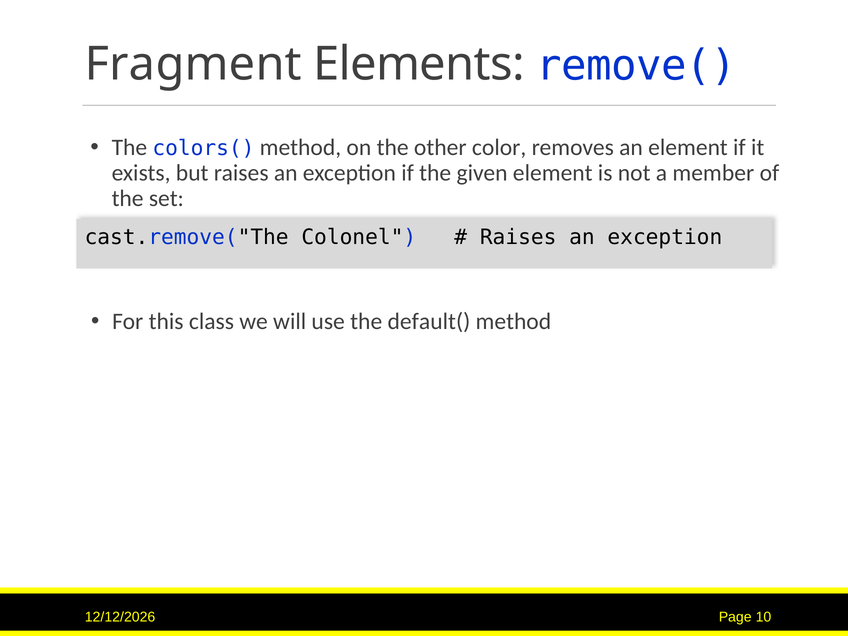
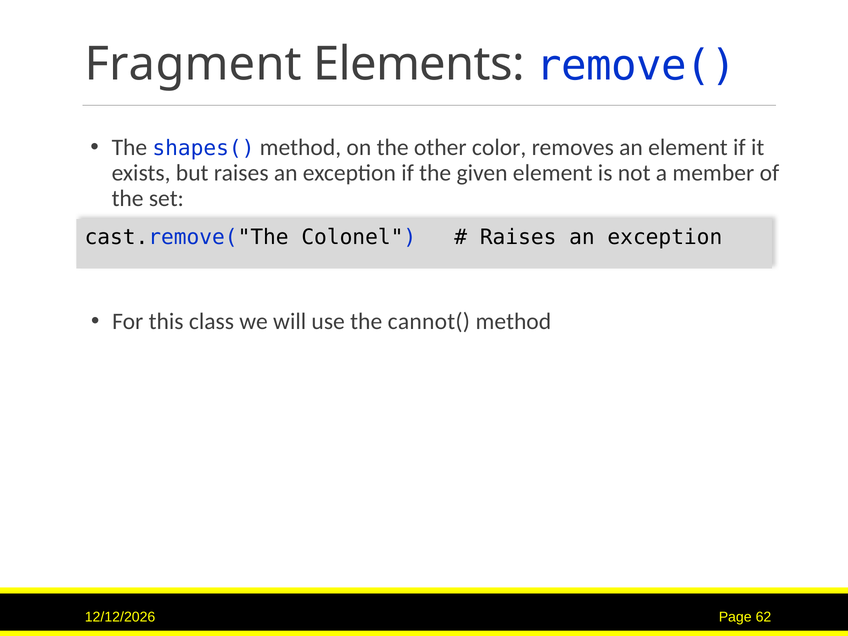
colors(: colors( -> shapes(
default(: default( -> cannot(
10: 10 -> 62
